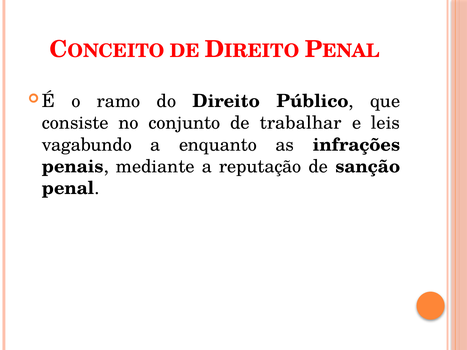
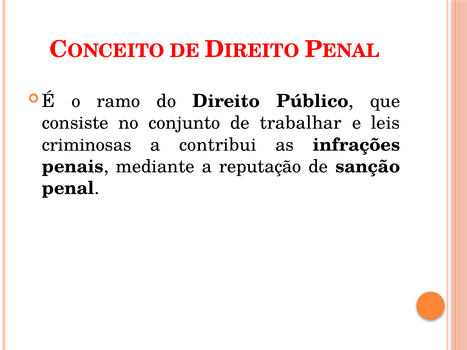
vagabundo: vagabundo -> criminosas
enquanto: enquanto -> contribui
